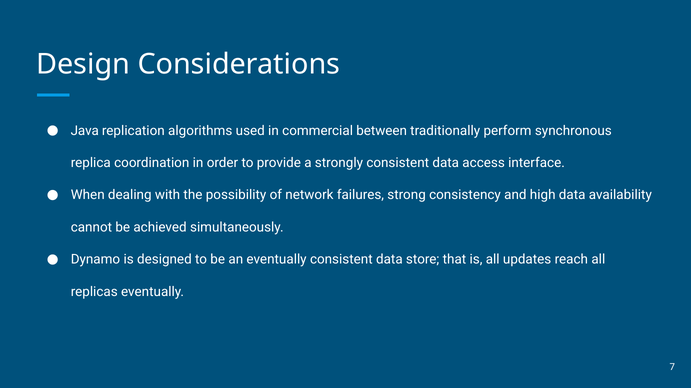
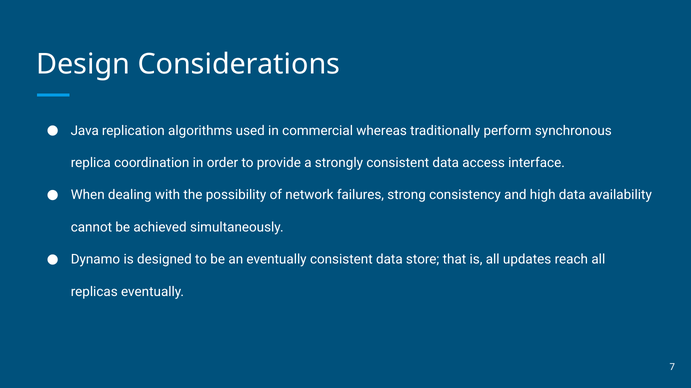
between: between -> whereas
